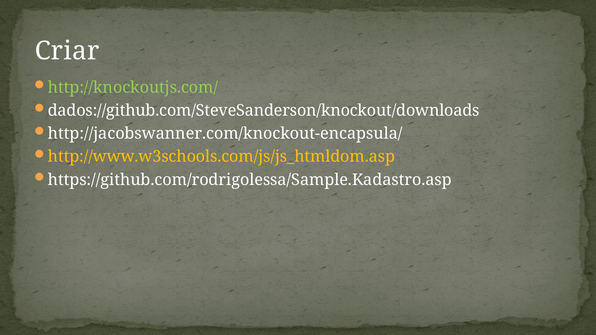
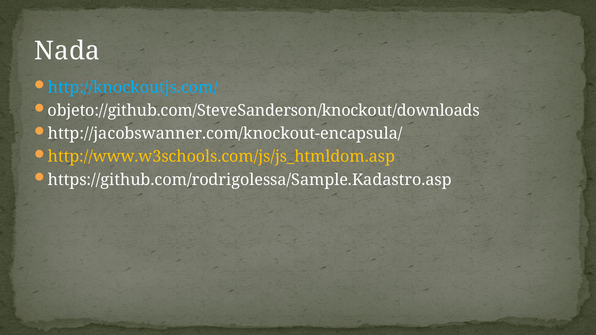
Criar: Criar -> Nada
http://knockoutjs.com/ colour: light green -> light blue
dados://github.com/SteveSanderson/knockout/downloads: dados://github.com/SteveSanderson/knockout/downloads -> objeto://github.com/SteveSanderson/knockout/downloads
